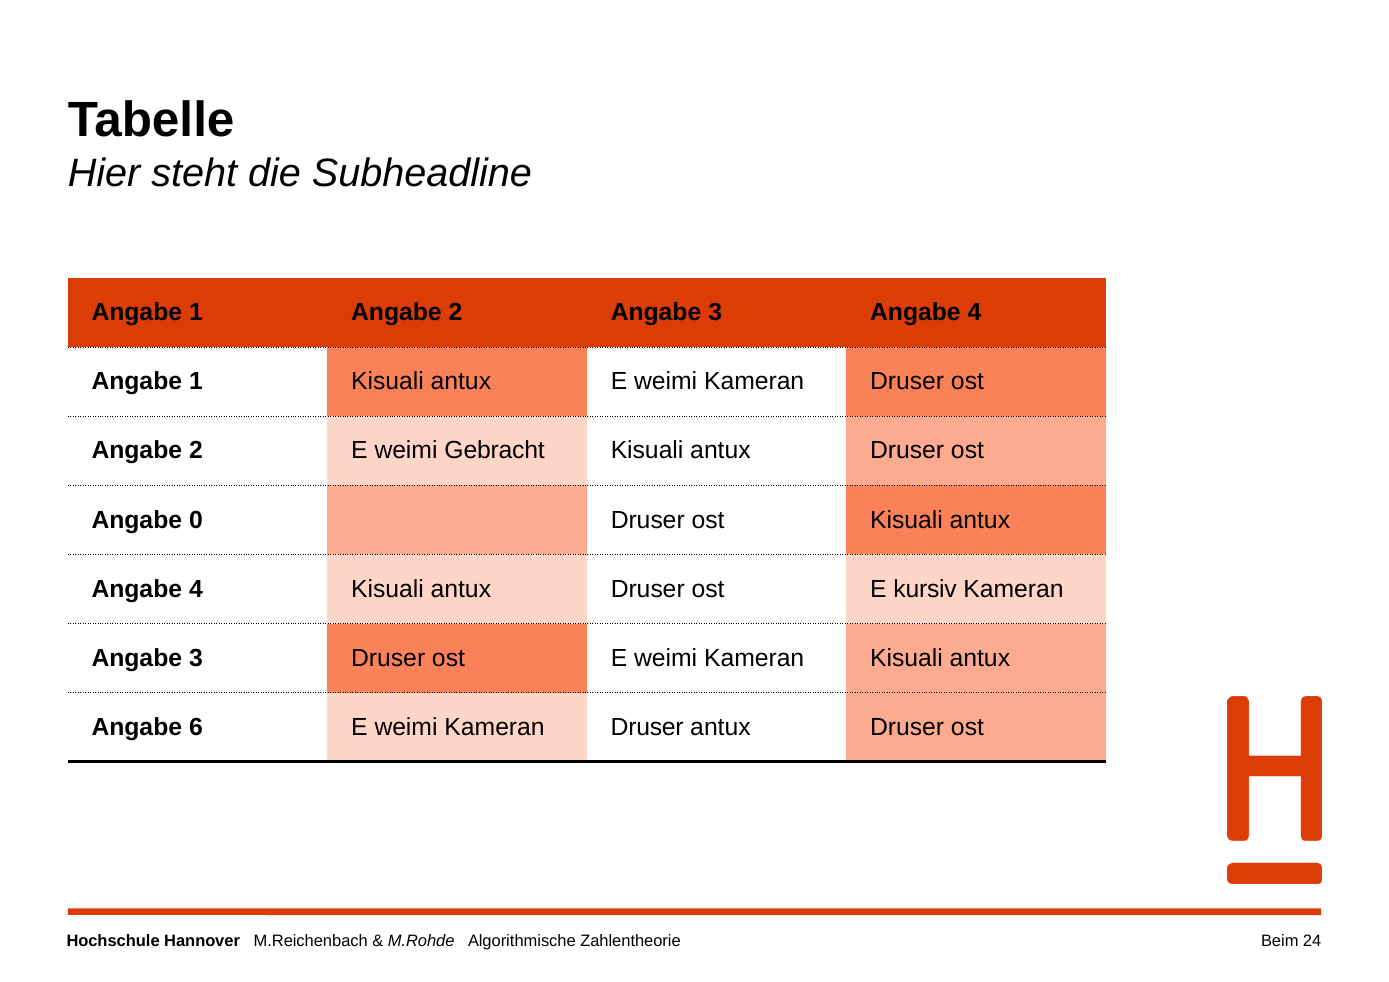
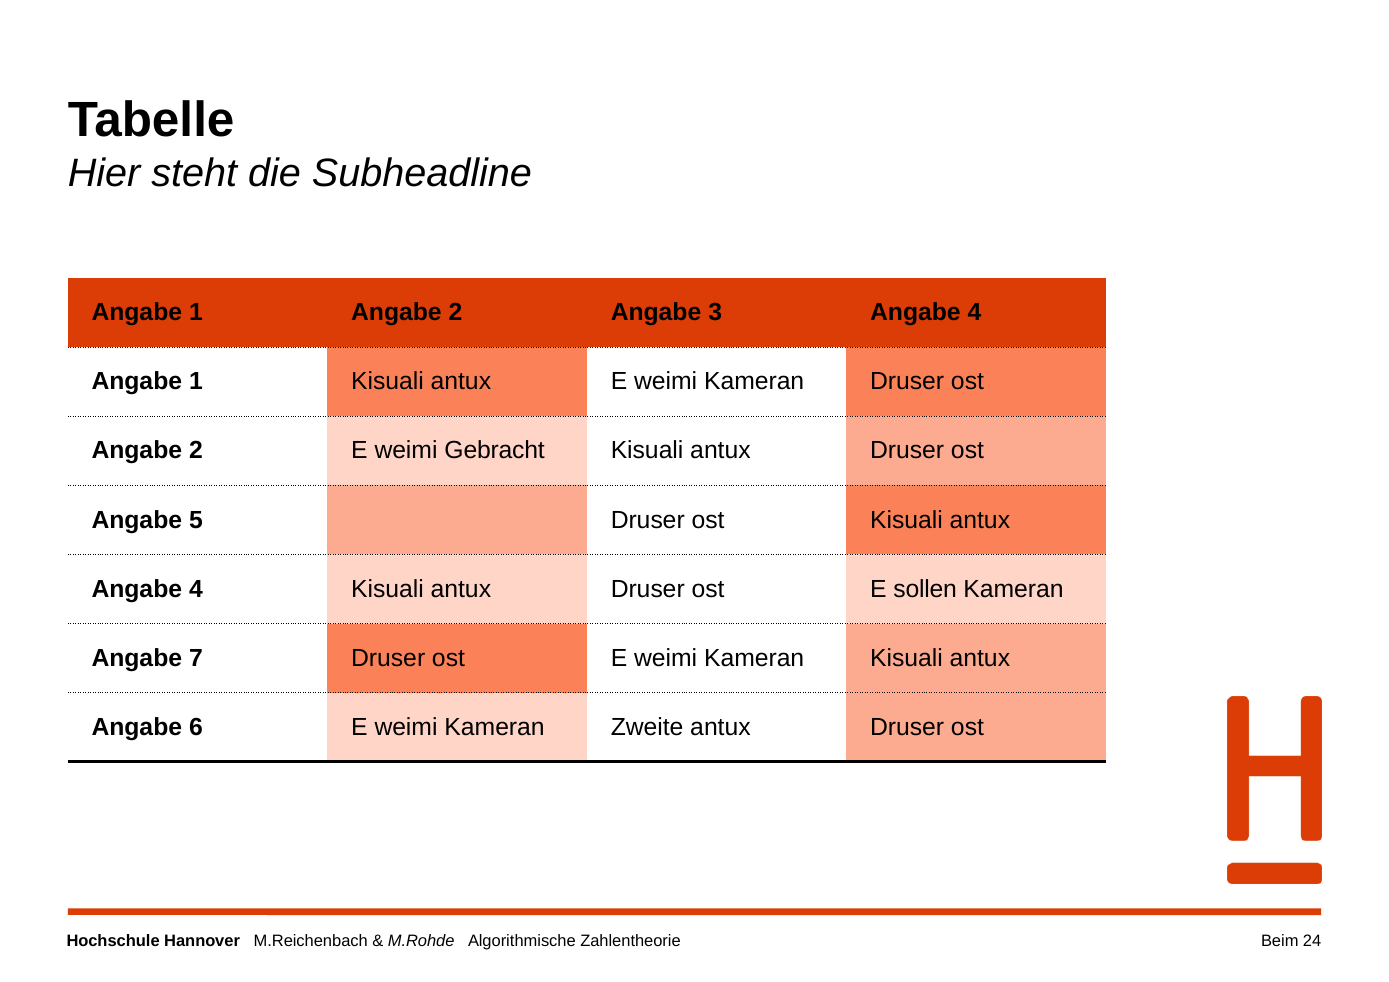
0: 0 -> 5
kursiv: kursiv -> sollen
3 at (196, 659): 3 -> 7
Druser at (647, 728): Druser -> Zweite
